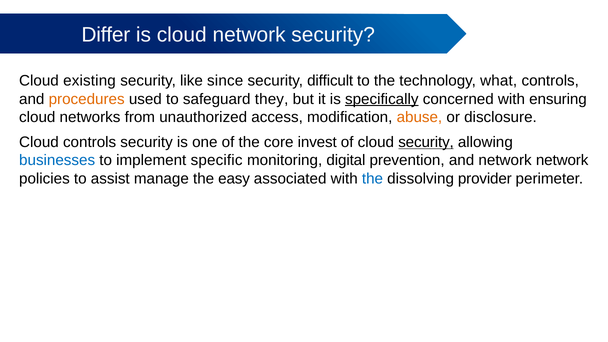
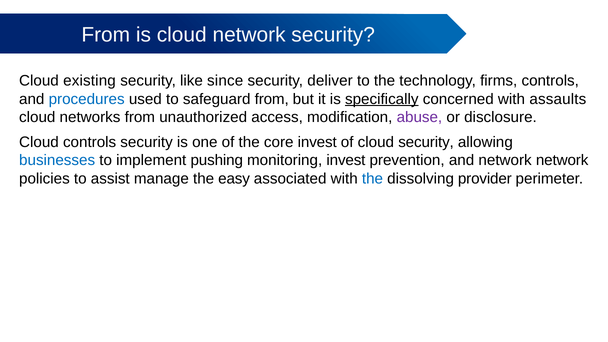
Differ at (106, 35): Differ -> From
difficult: difficult -> deliver
what: what -> firms
procedures colour: orange -> blue
safeguard they: they -> from
ensuring: ensuring -> assaults
abuse colour: orange -> purple
security at (426, 142) underline: present -> none
specific: specific -> pushing
monitoring digital: digital -> invest
